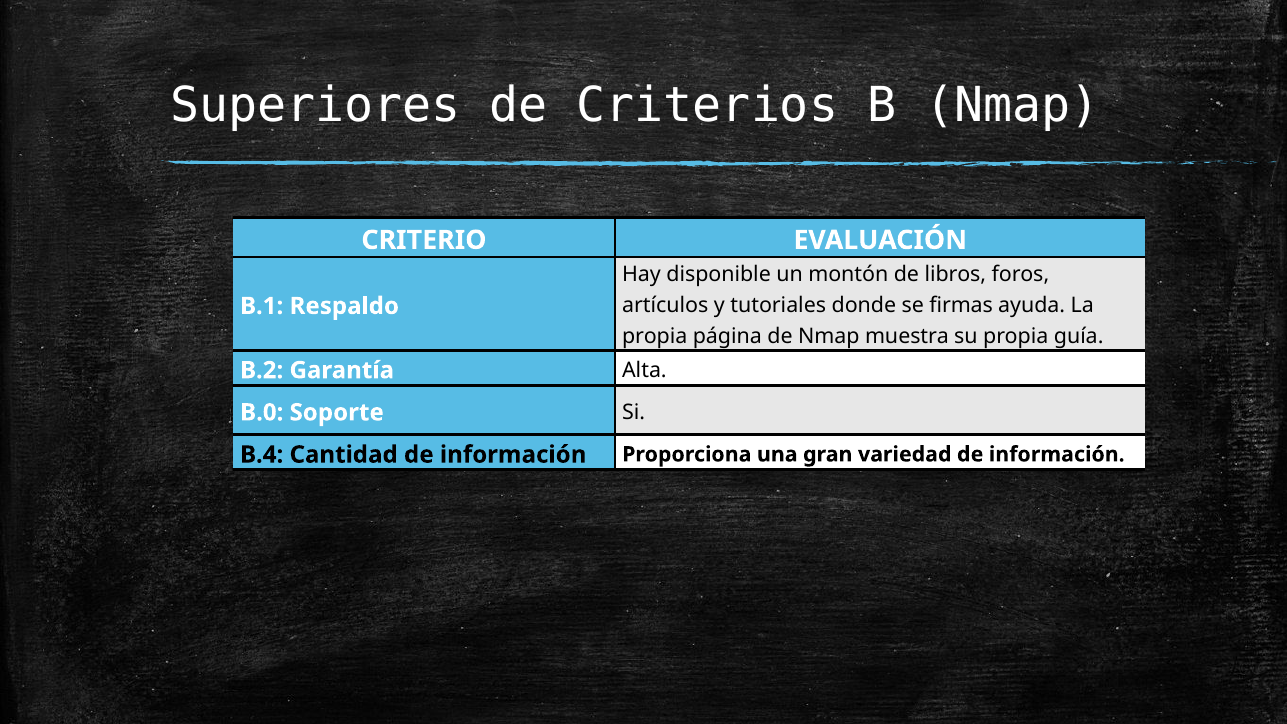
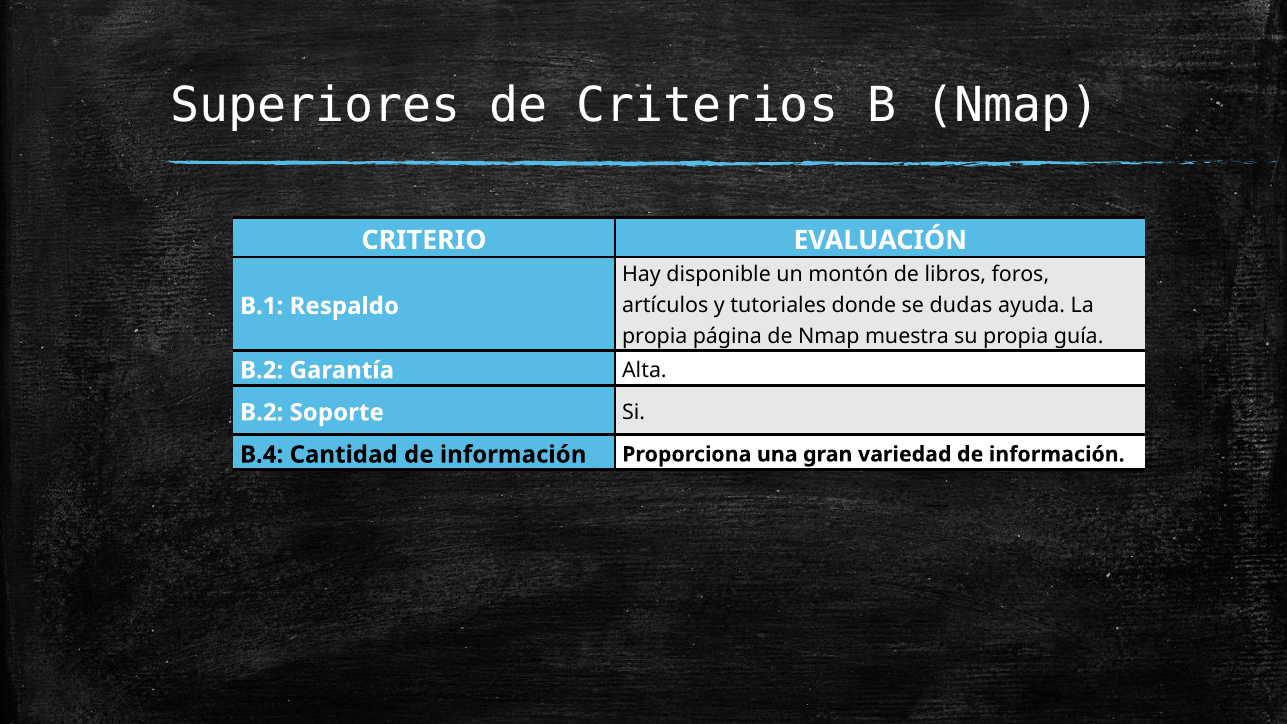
firmas: firmas -> dudas
B.0 at (262, 413): B.0 -> B.2
